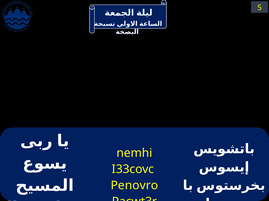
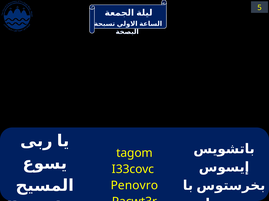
nemhi: nemhi -> tagom
